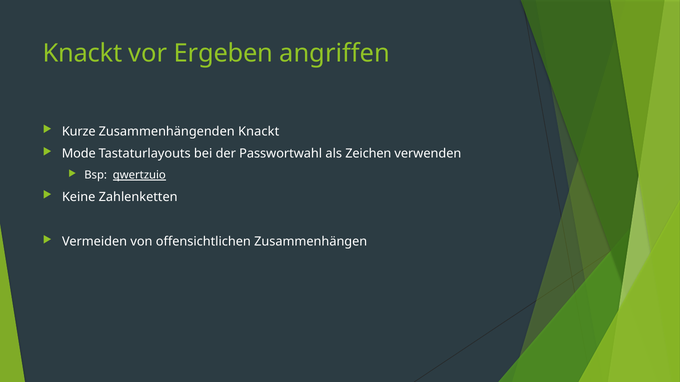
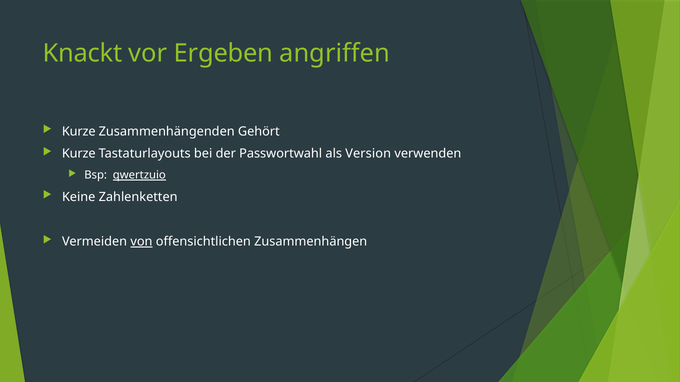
Zusammenhängenden Knackt: Knackt -> Gehört
Mode at (79, 154): Mode -> Kurze
Zeichen: Zeichen -> Version
von underline: none -> present
